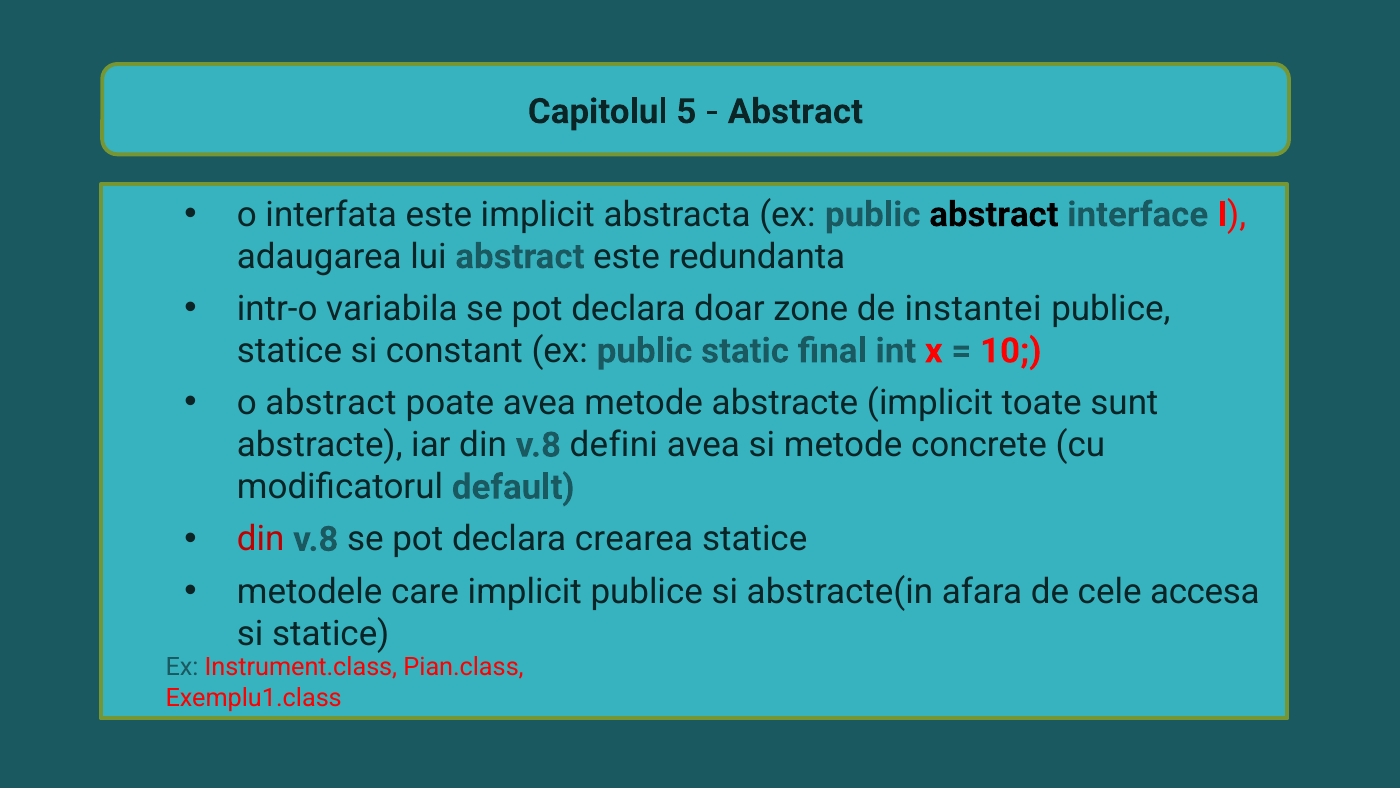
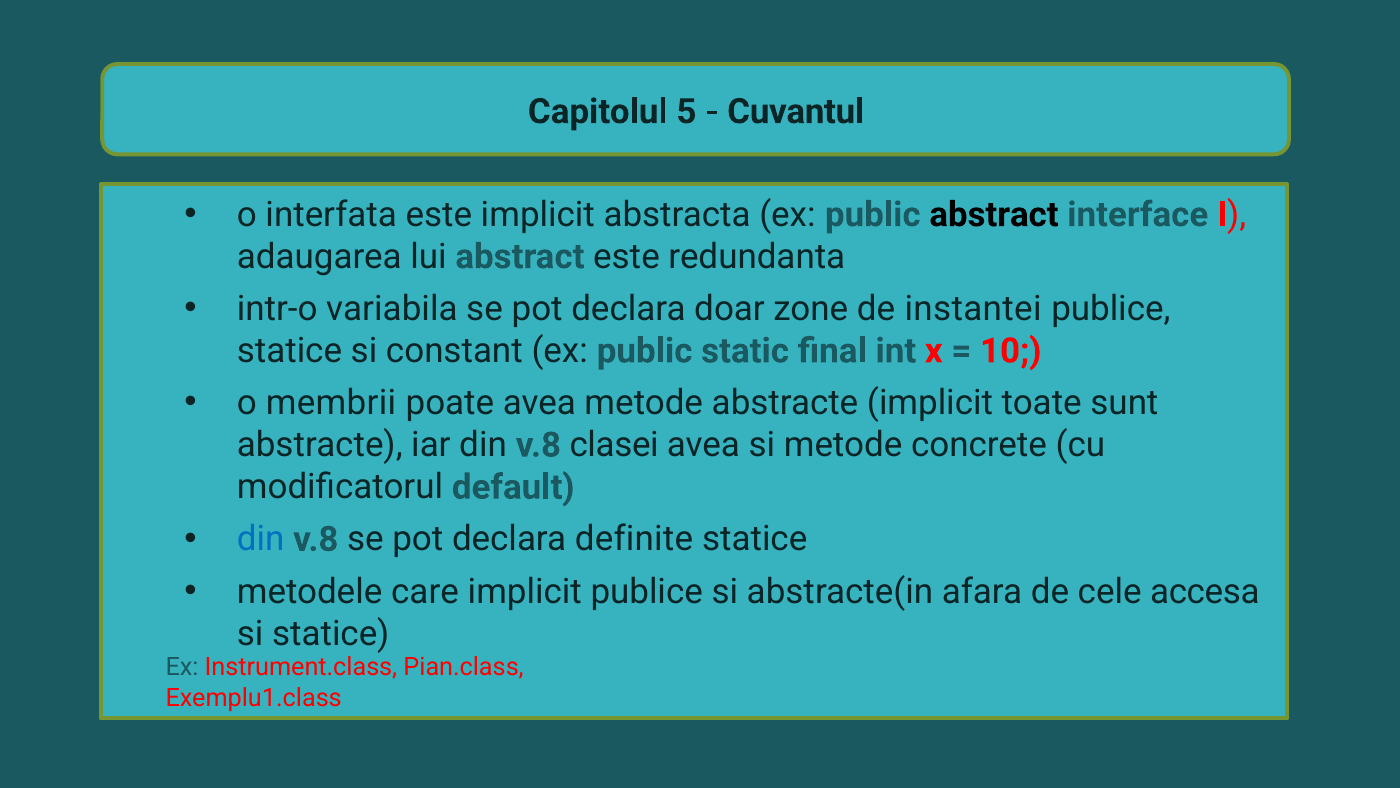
Abstract at (795, 112): Abstract -> Cuvantul
o abstract: abstract -> membrii
defini: defini -> clasei
din at (261, 539) colour: red -> blue
crearea: crearea -> definite
